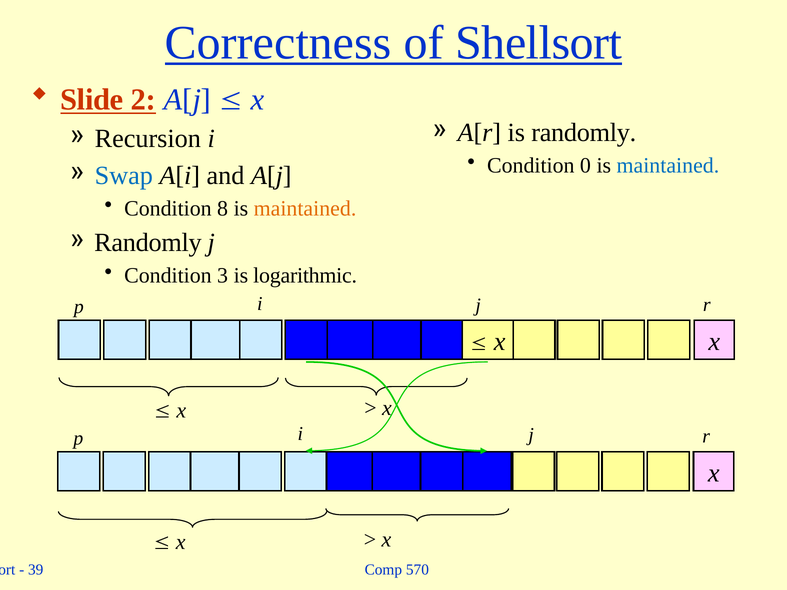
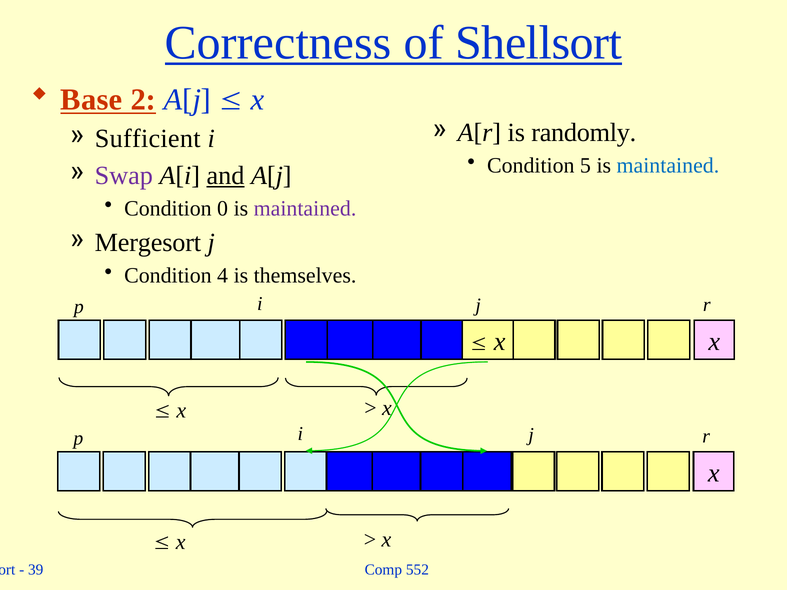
Slide: Slide -> Base
Recursion: Recursion -> Sufficient
0: 0 -> 5
Swap colour: blue -> purple
and underline: none -> present
8: 8 -> 0
maintained at (305, 208) colour: orange -> purple
Randomly at (148, 243): Randomly -> Mergesort
3: 3 -> 4
logarithmic: logarithmic -> themselves
570: 570 -> 552
